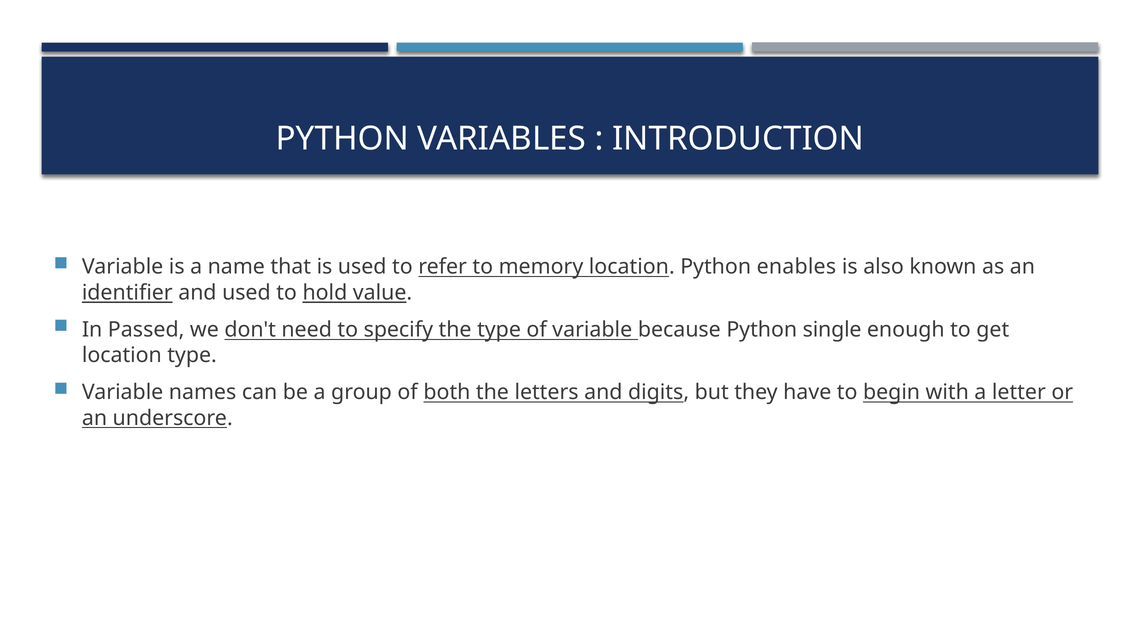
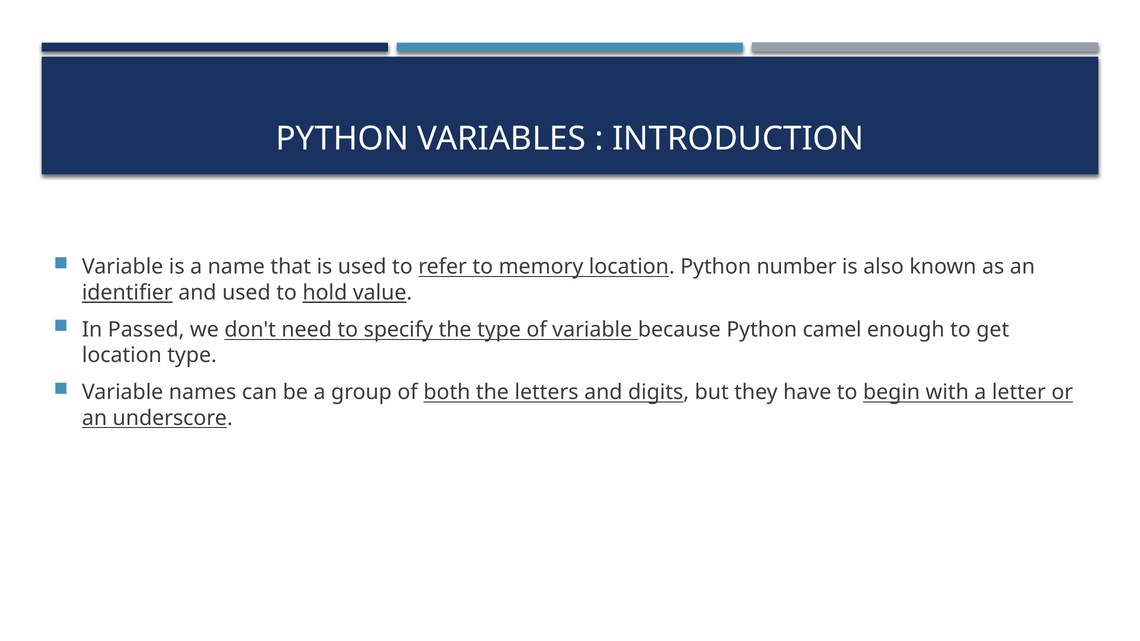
enables: enables -> number
single: single -> camel
